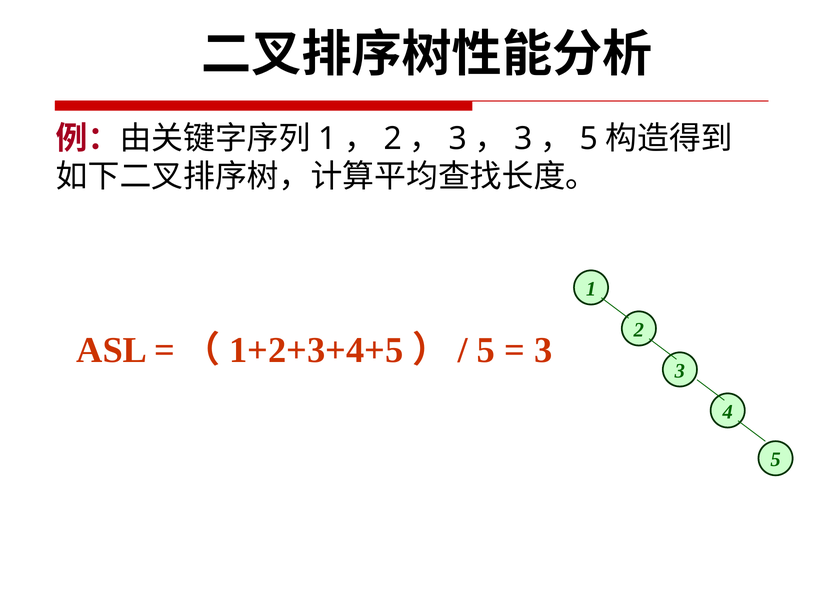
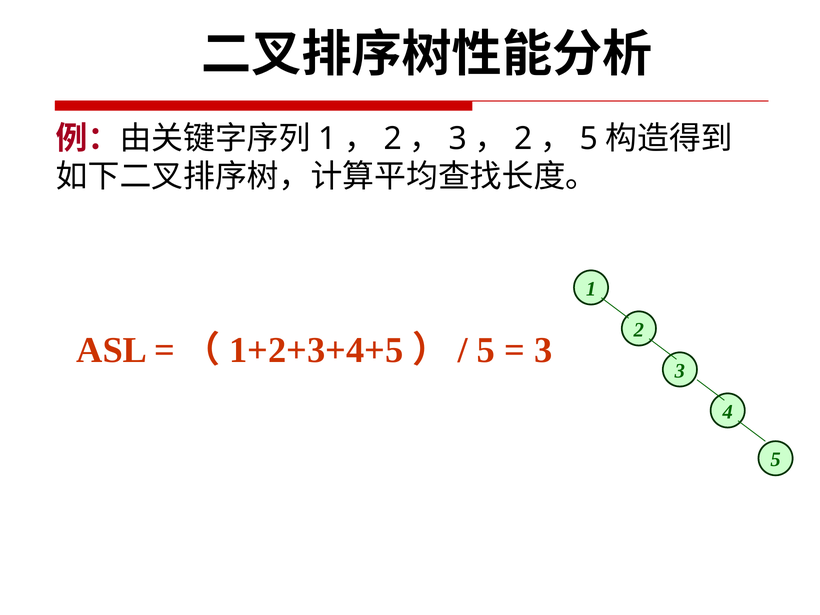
3 at (523, 139): 3 -> 2
